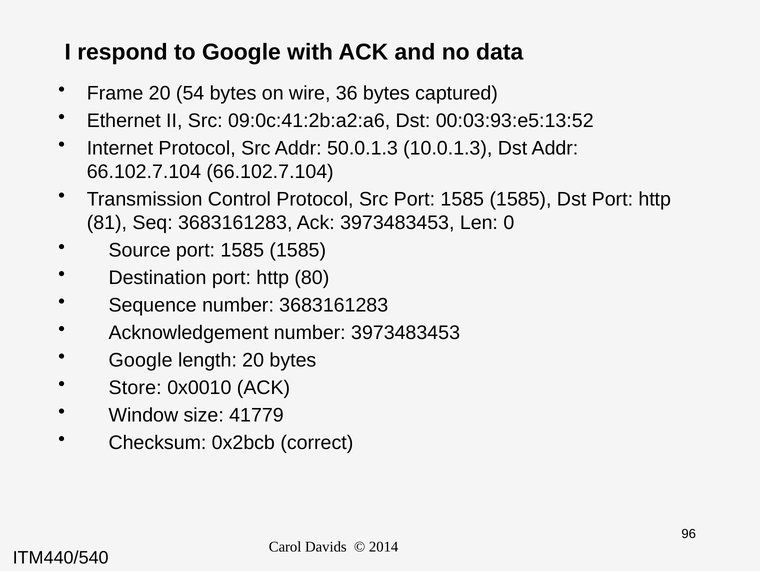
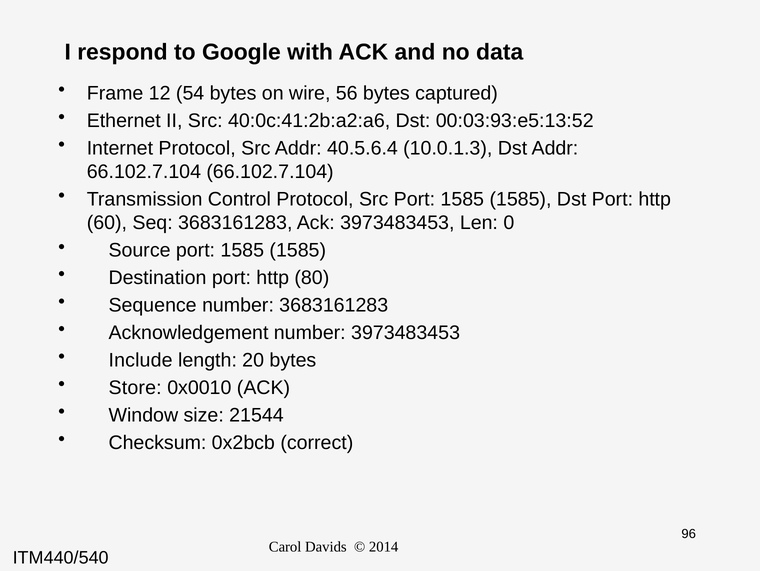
Frame 20: 20 -> 12
36: 36 -> 56
09:0c:41:2b:a2:a6: 09:0c:41:2b:a2:a6 -> 40:0c:41:2b:a2:a6
50.0.1.3: 50.0.1.3 -> 40.5.6.4
81: 81 -> 60
Google at (141, 360): Google -> Include
41779: 41779 -> 21544
